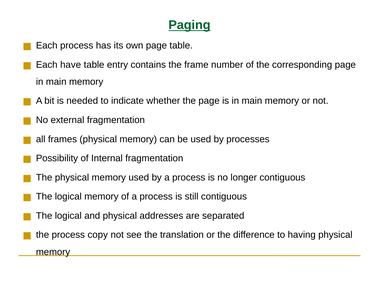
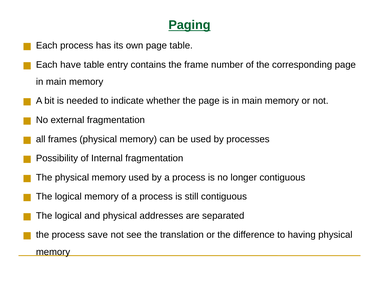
copy: copy -> save
